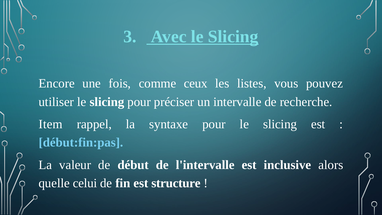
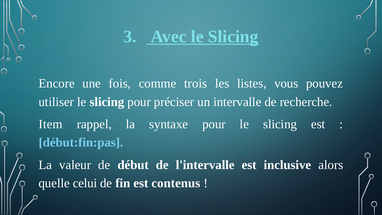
ceux: ceux -> trois
structure: structure -> contenus
